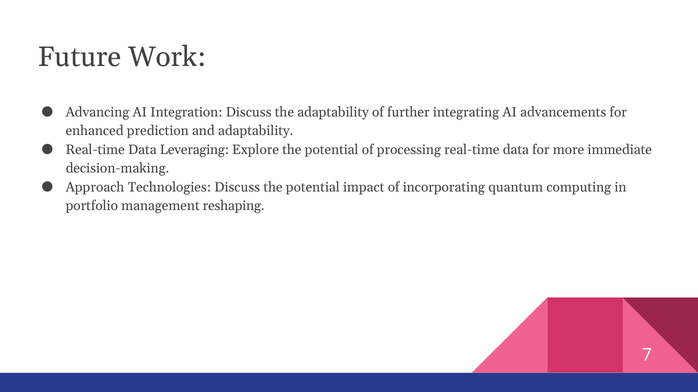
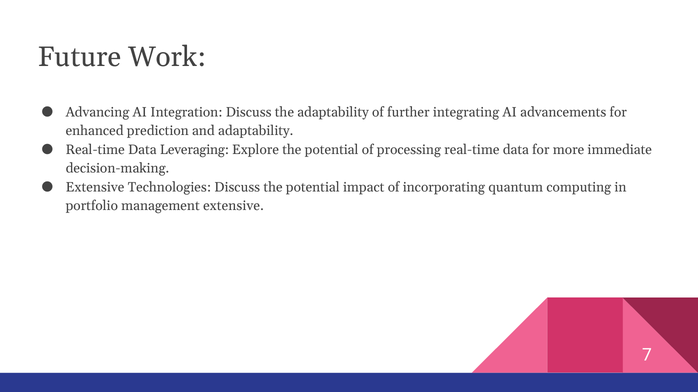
Approach at (95, 187): Approach -> Extensive
management reshaping: reshaping -> extensive
